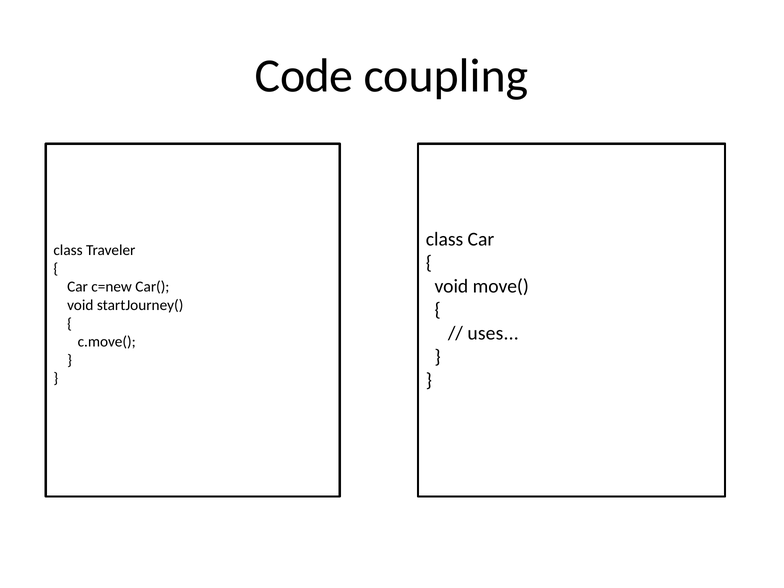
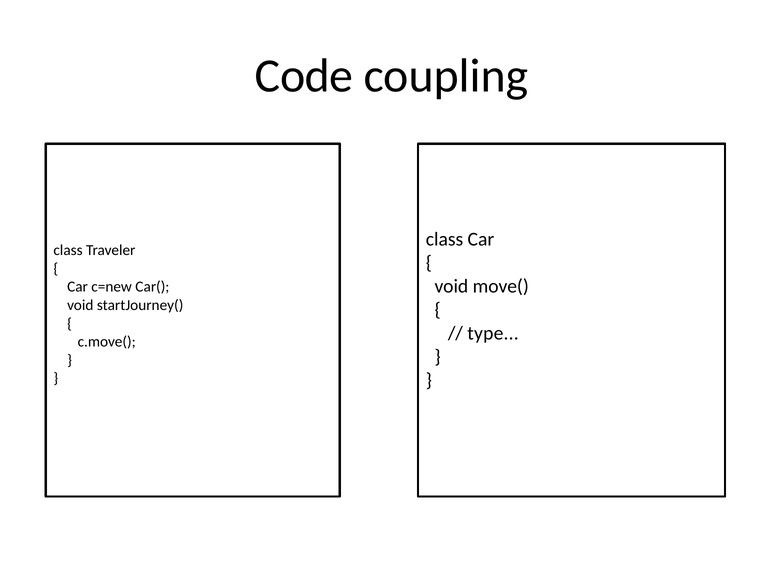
uses: uses -> type
